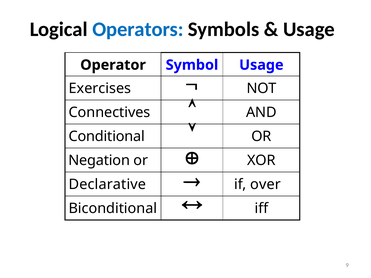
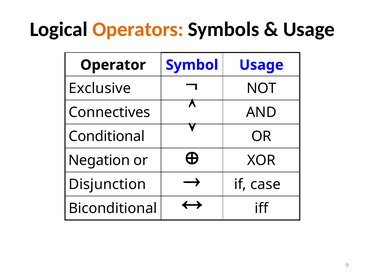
Operators colour: blue -> orange
Exercises: Exercises -> Exclusive
Declarative: Declarative -> Disjunction
over: over -> case
